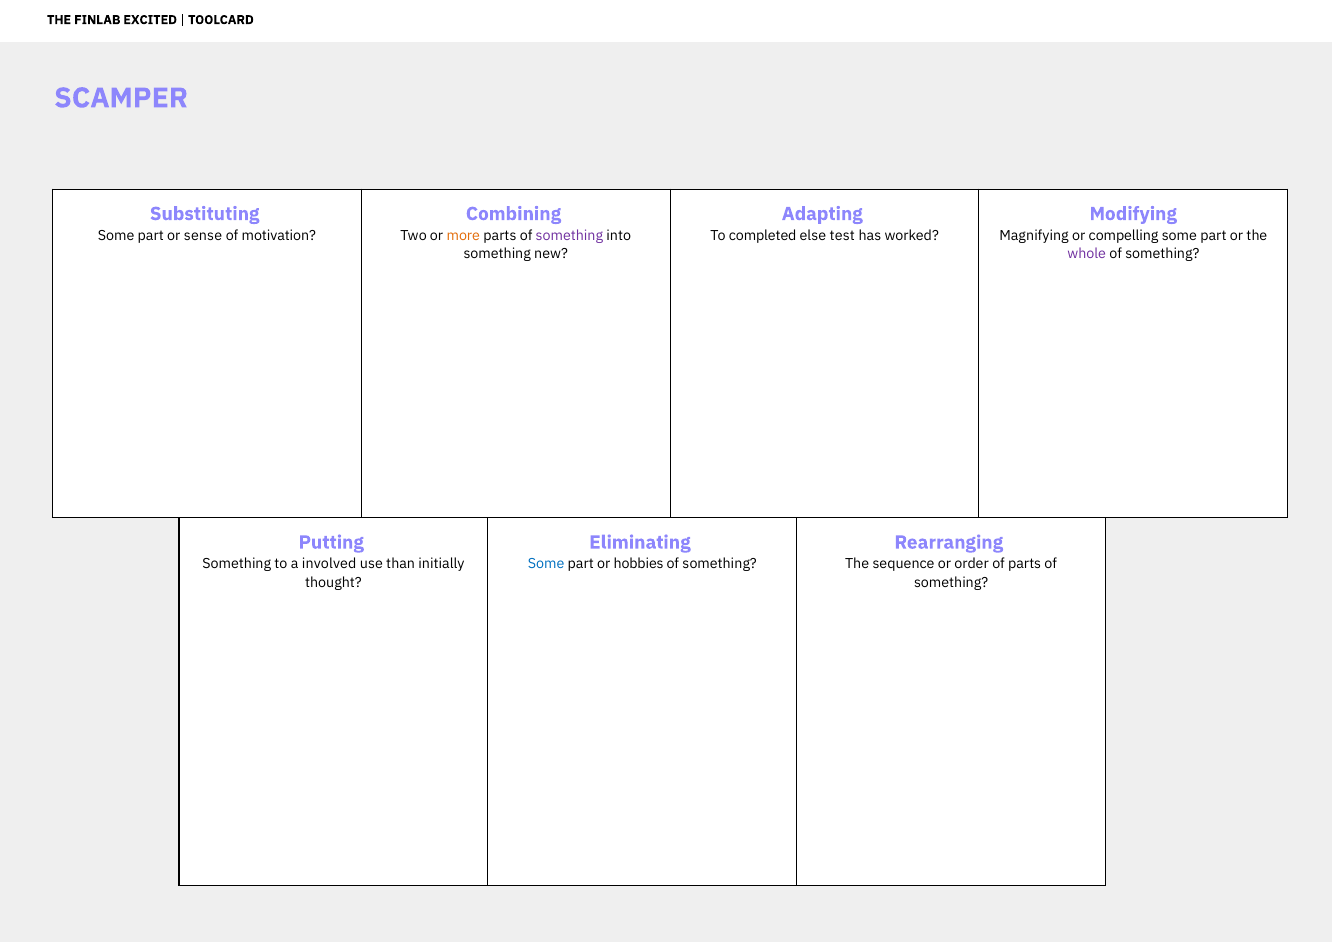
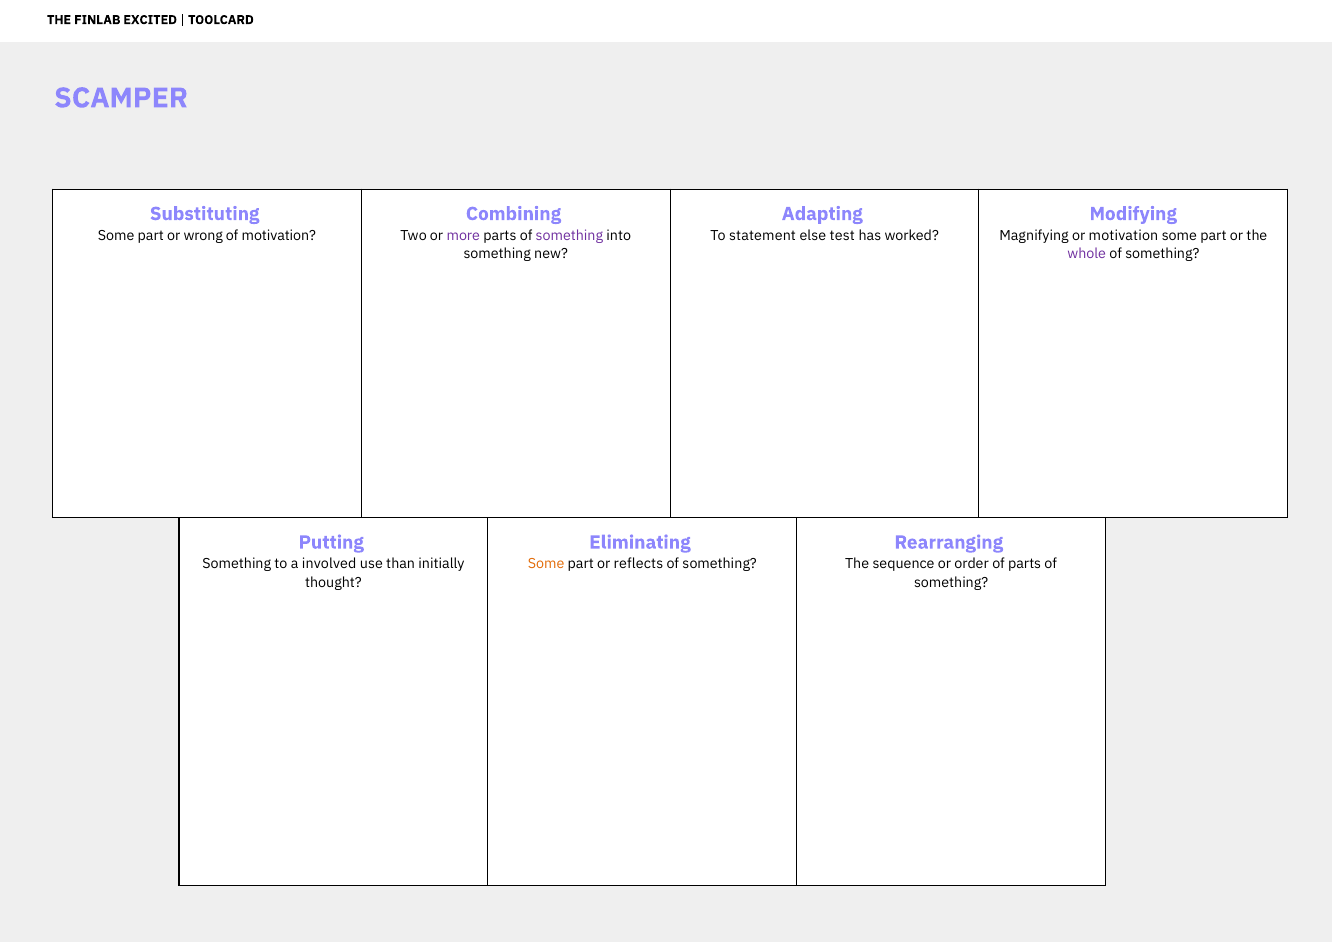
sense: sense -> wrong
more colour: orange -> purple
completed: completed -> statement
or compelling: compelling -> motivation
Some at (546, 564) colour: blue -> orange
hobbies: hobbies -> reflects
